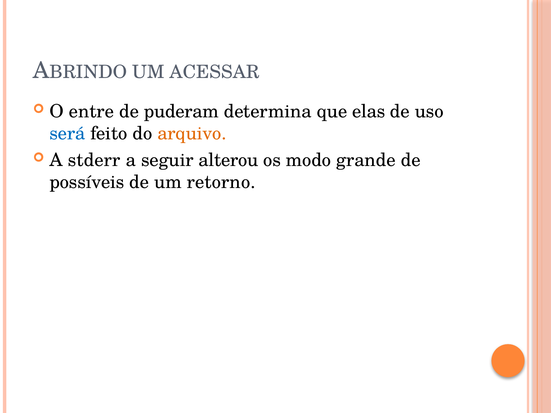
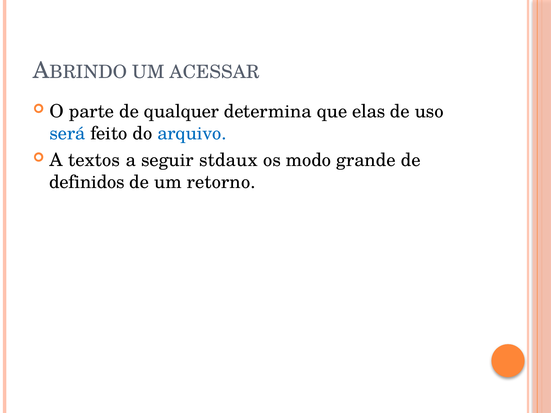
entre: entre -> parte
puderam: puderam -> qualquer
arquivo colour: orange -> blue
stderr: stderr -> textos
alterou: alterou -> stdaux
possíveis: possíveis -> definidos
